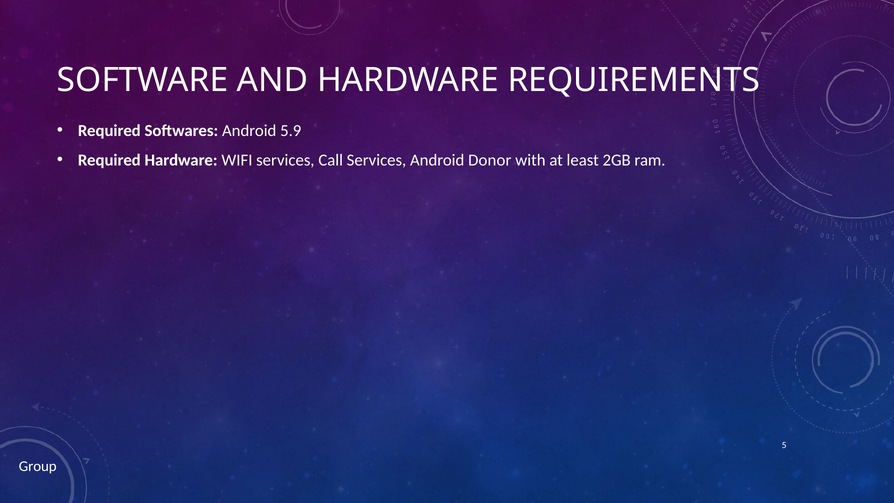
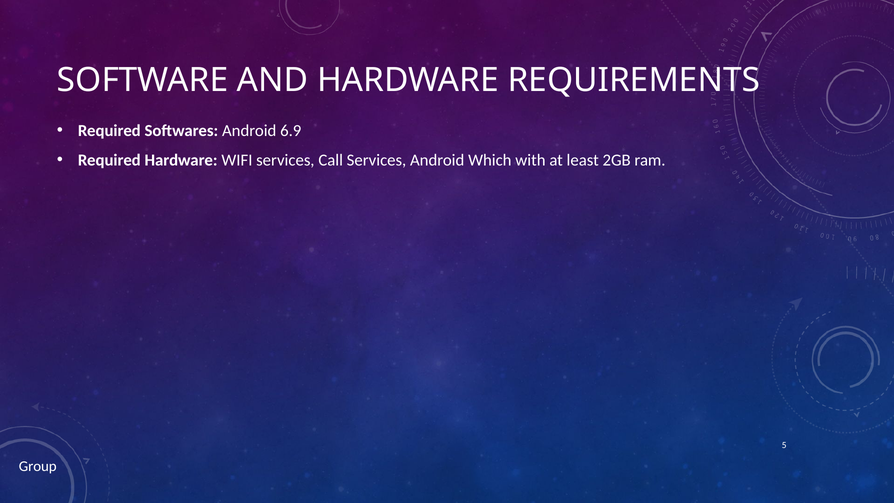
5.9: 5.9 -> 6.9
Donor: Donor -> Which
